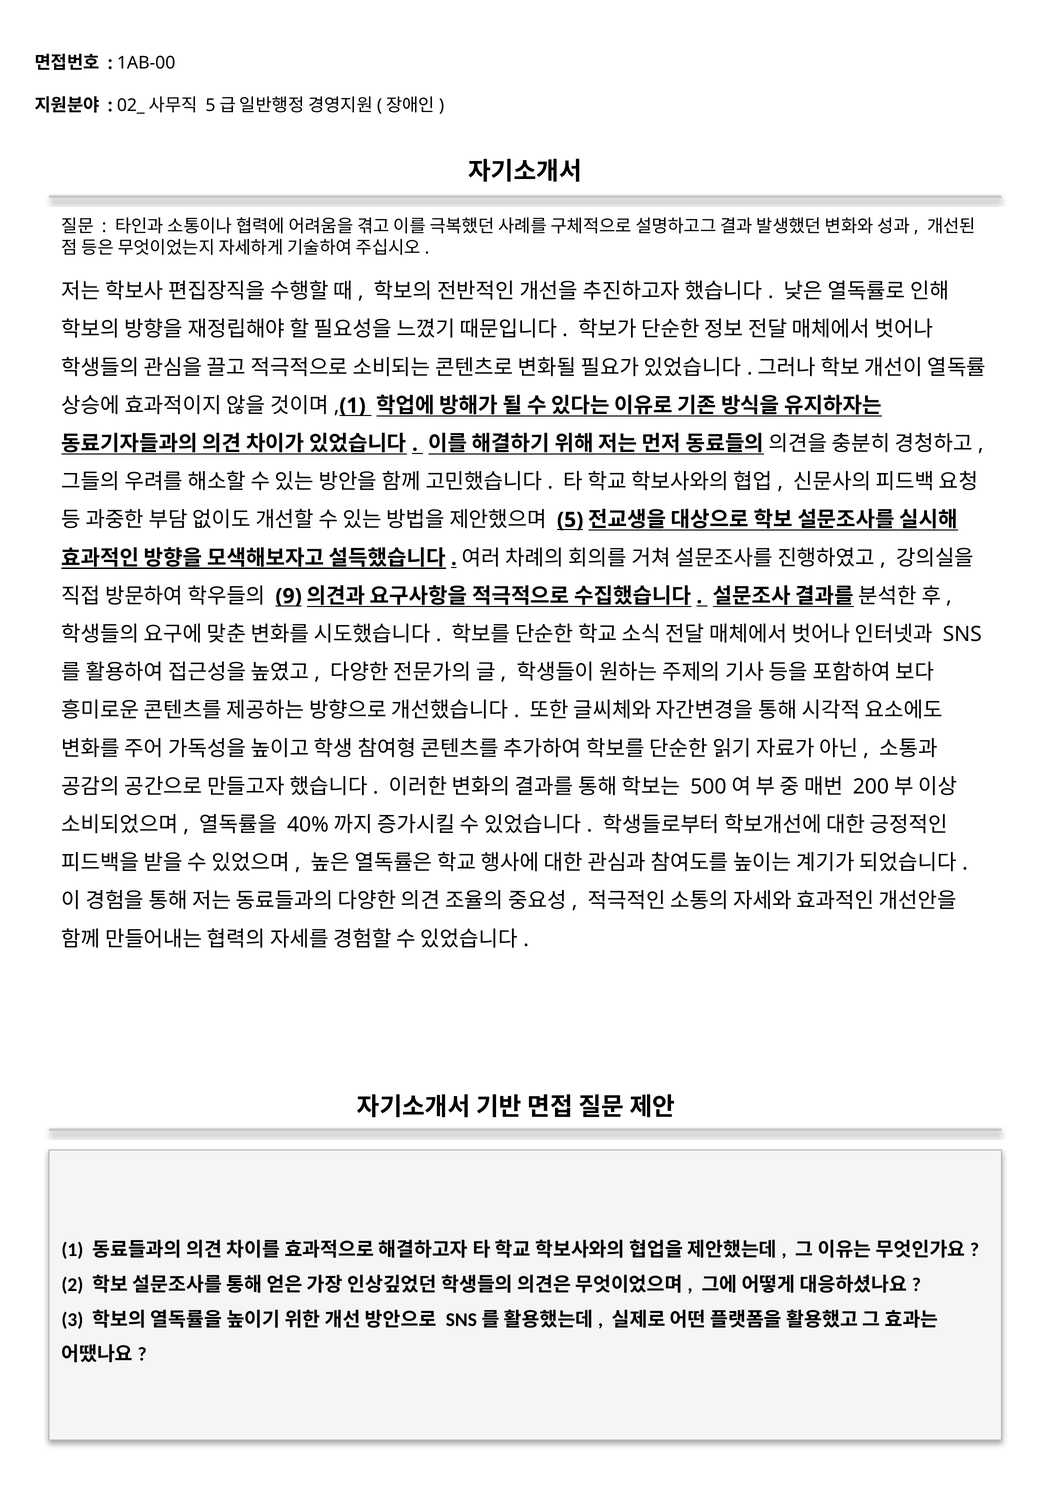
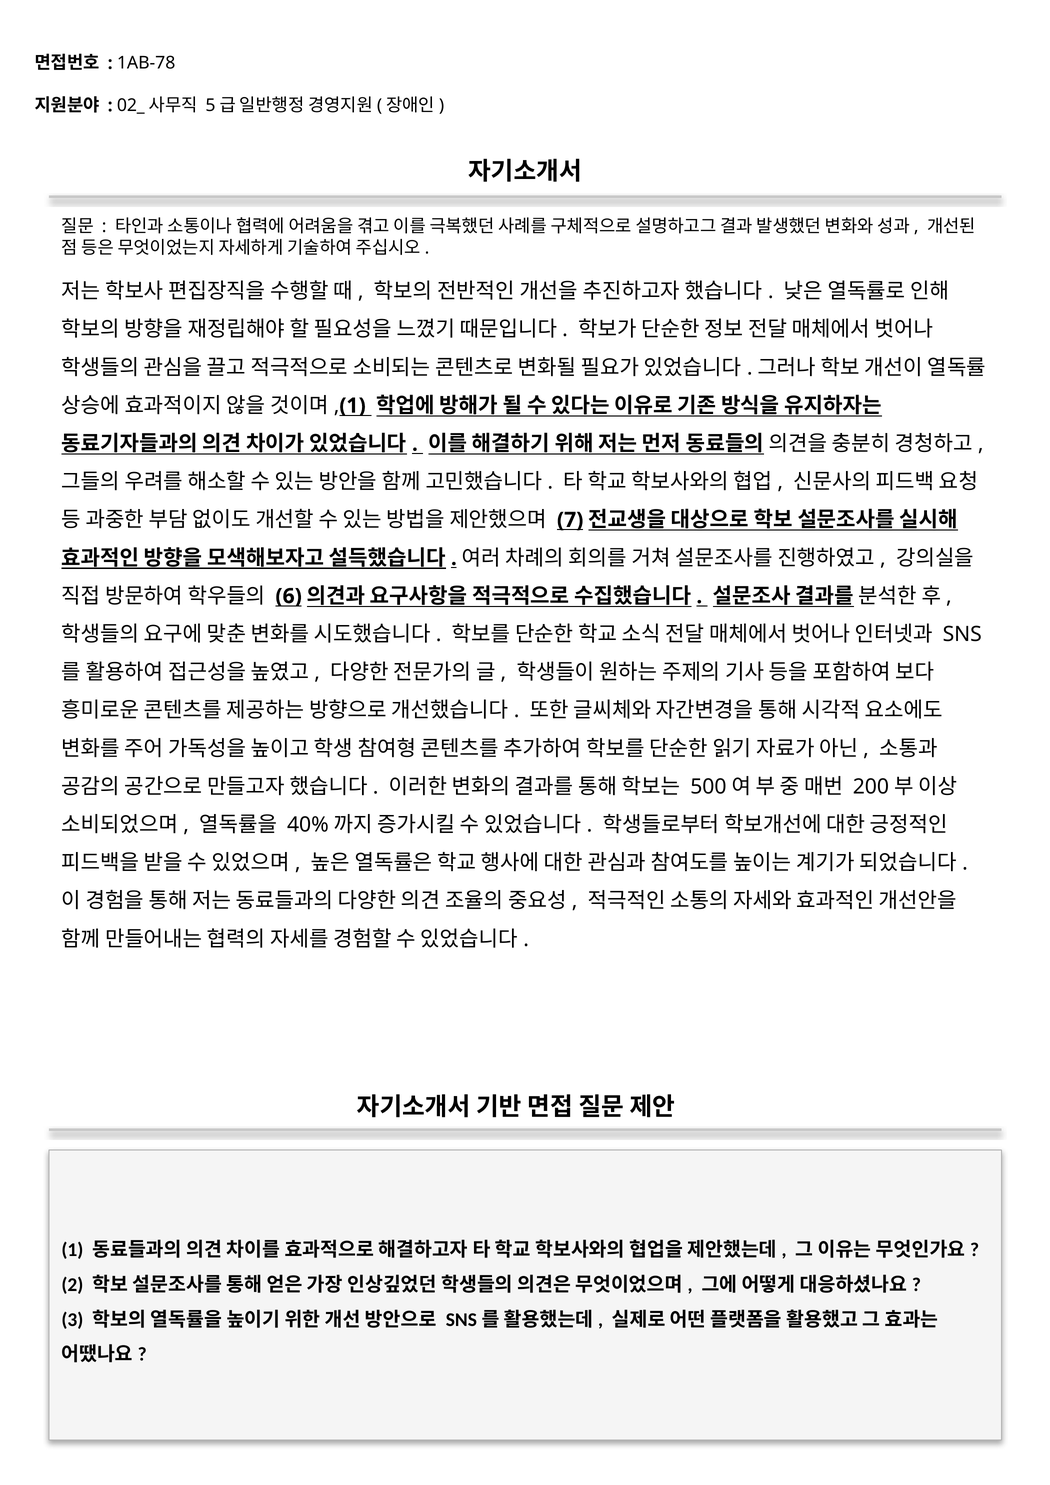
1AB-00: 1AB-00 -> 1AB-78
5: 5 -> 7
9: 9 -> 6
